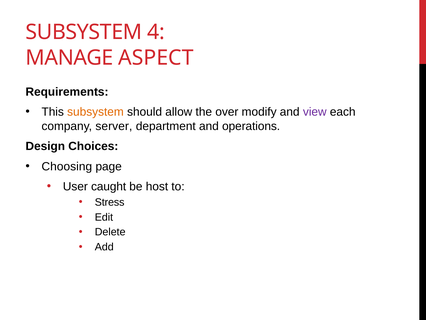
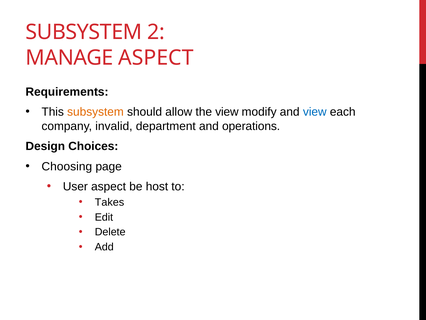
4: 4 -> 2
the over: over -> view
view at (315, 112) colour: purple -> blue
server: server -> invalid
User caught: caught -> aspect
Stress: Stress -> Takes
